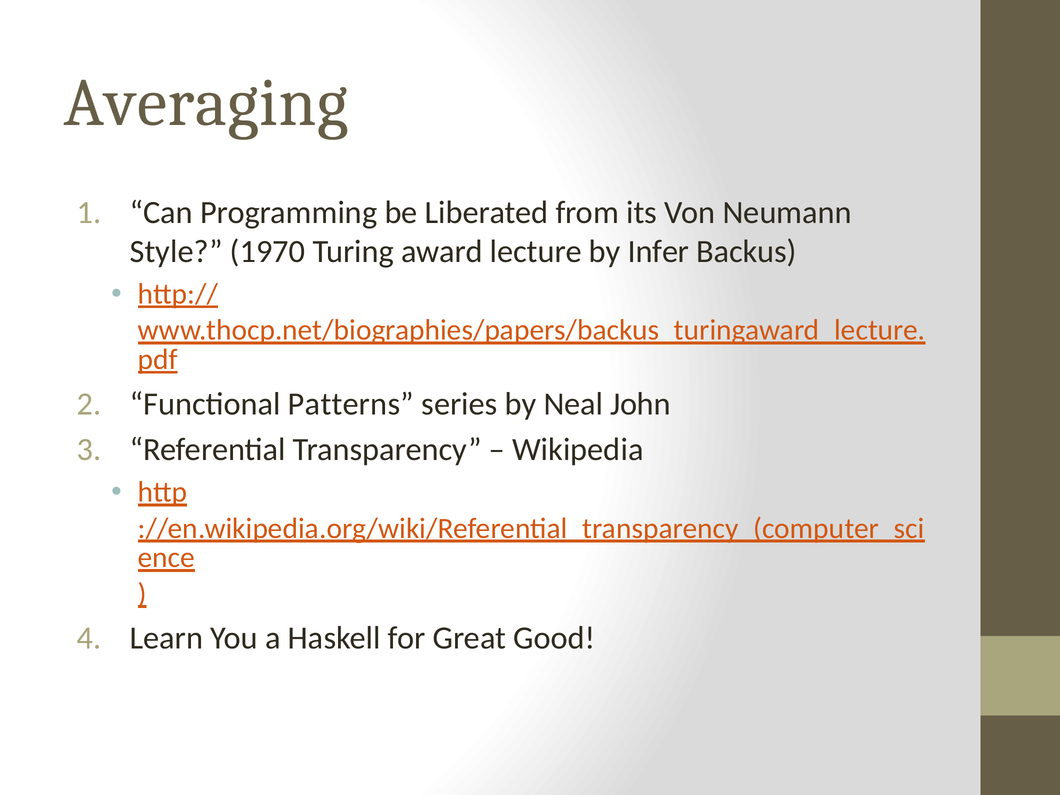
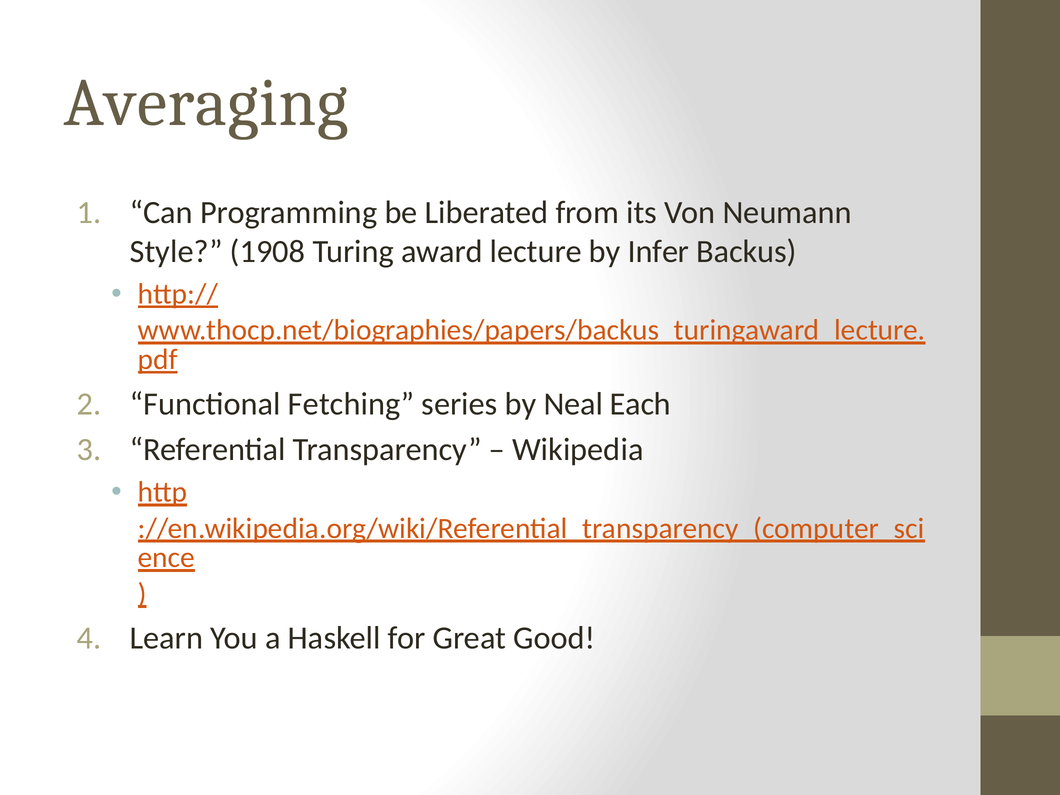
1970: 1970 -> 1908
Patterns: Patterns -> Fetching
John: John -> Each
